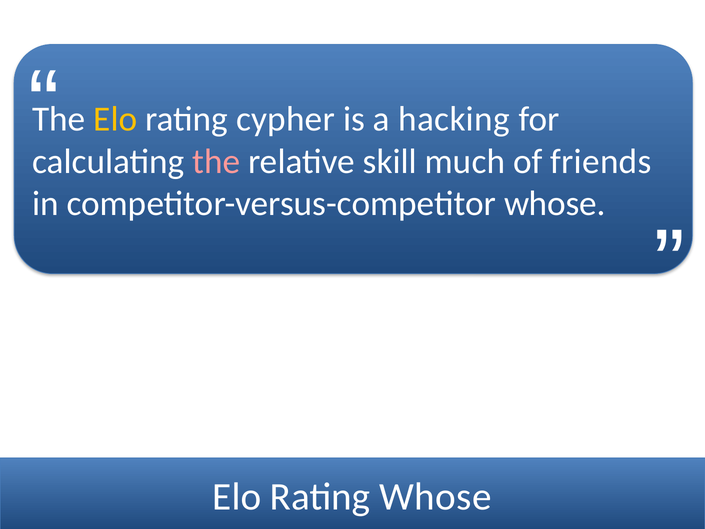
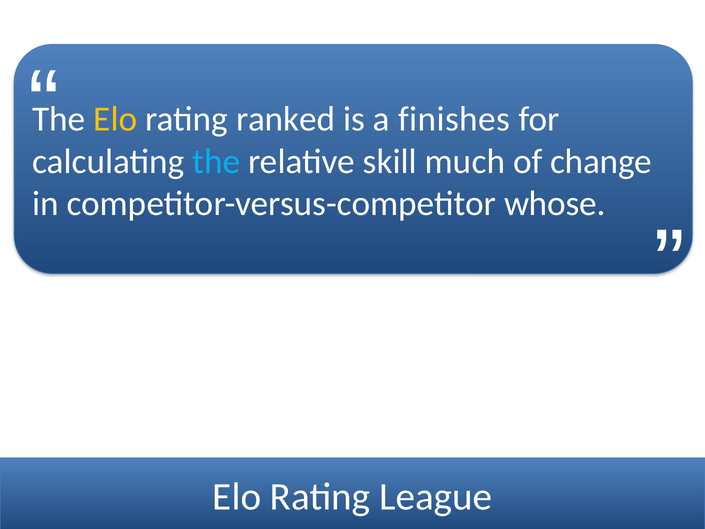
cypher: cypher -> ranked
hacking: hacking -> finishes
the at (216, 161) colour: pink -> light blue
friends: friends -> change
Rating Whose: Whose -> League
